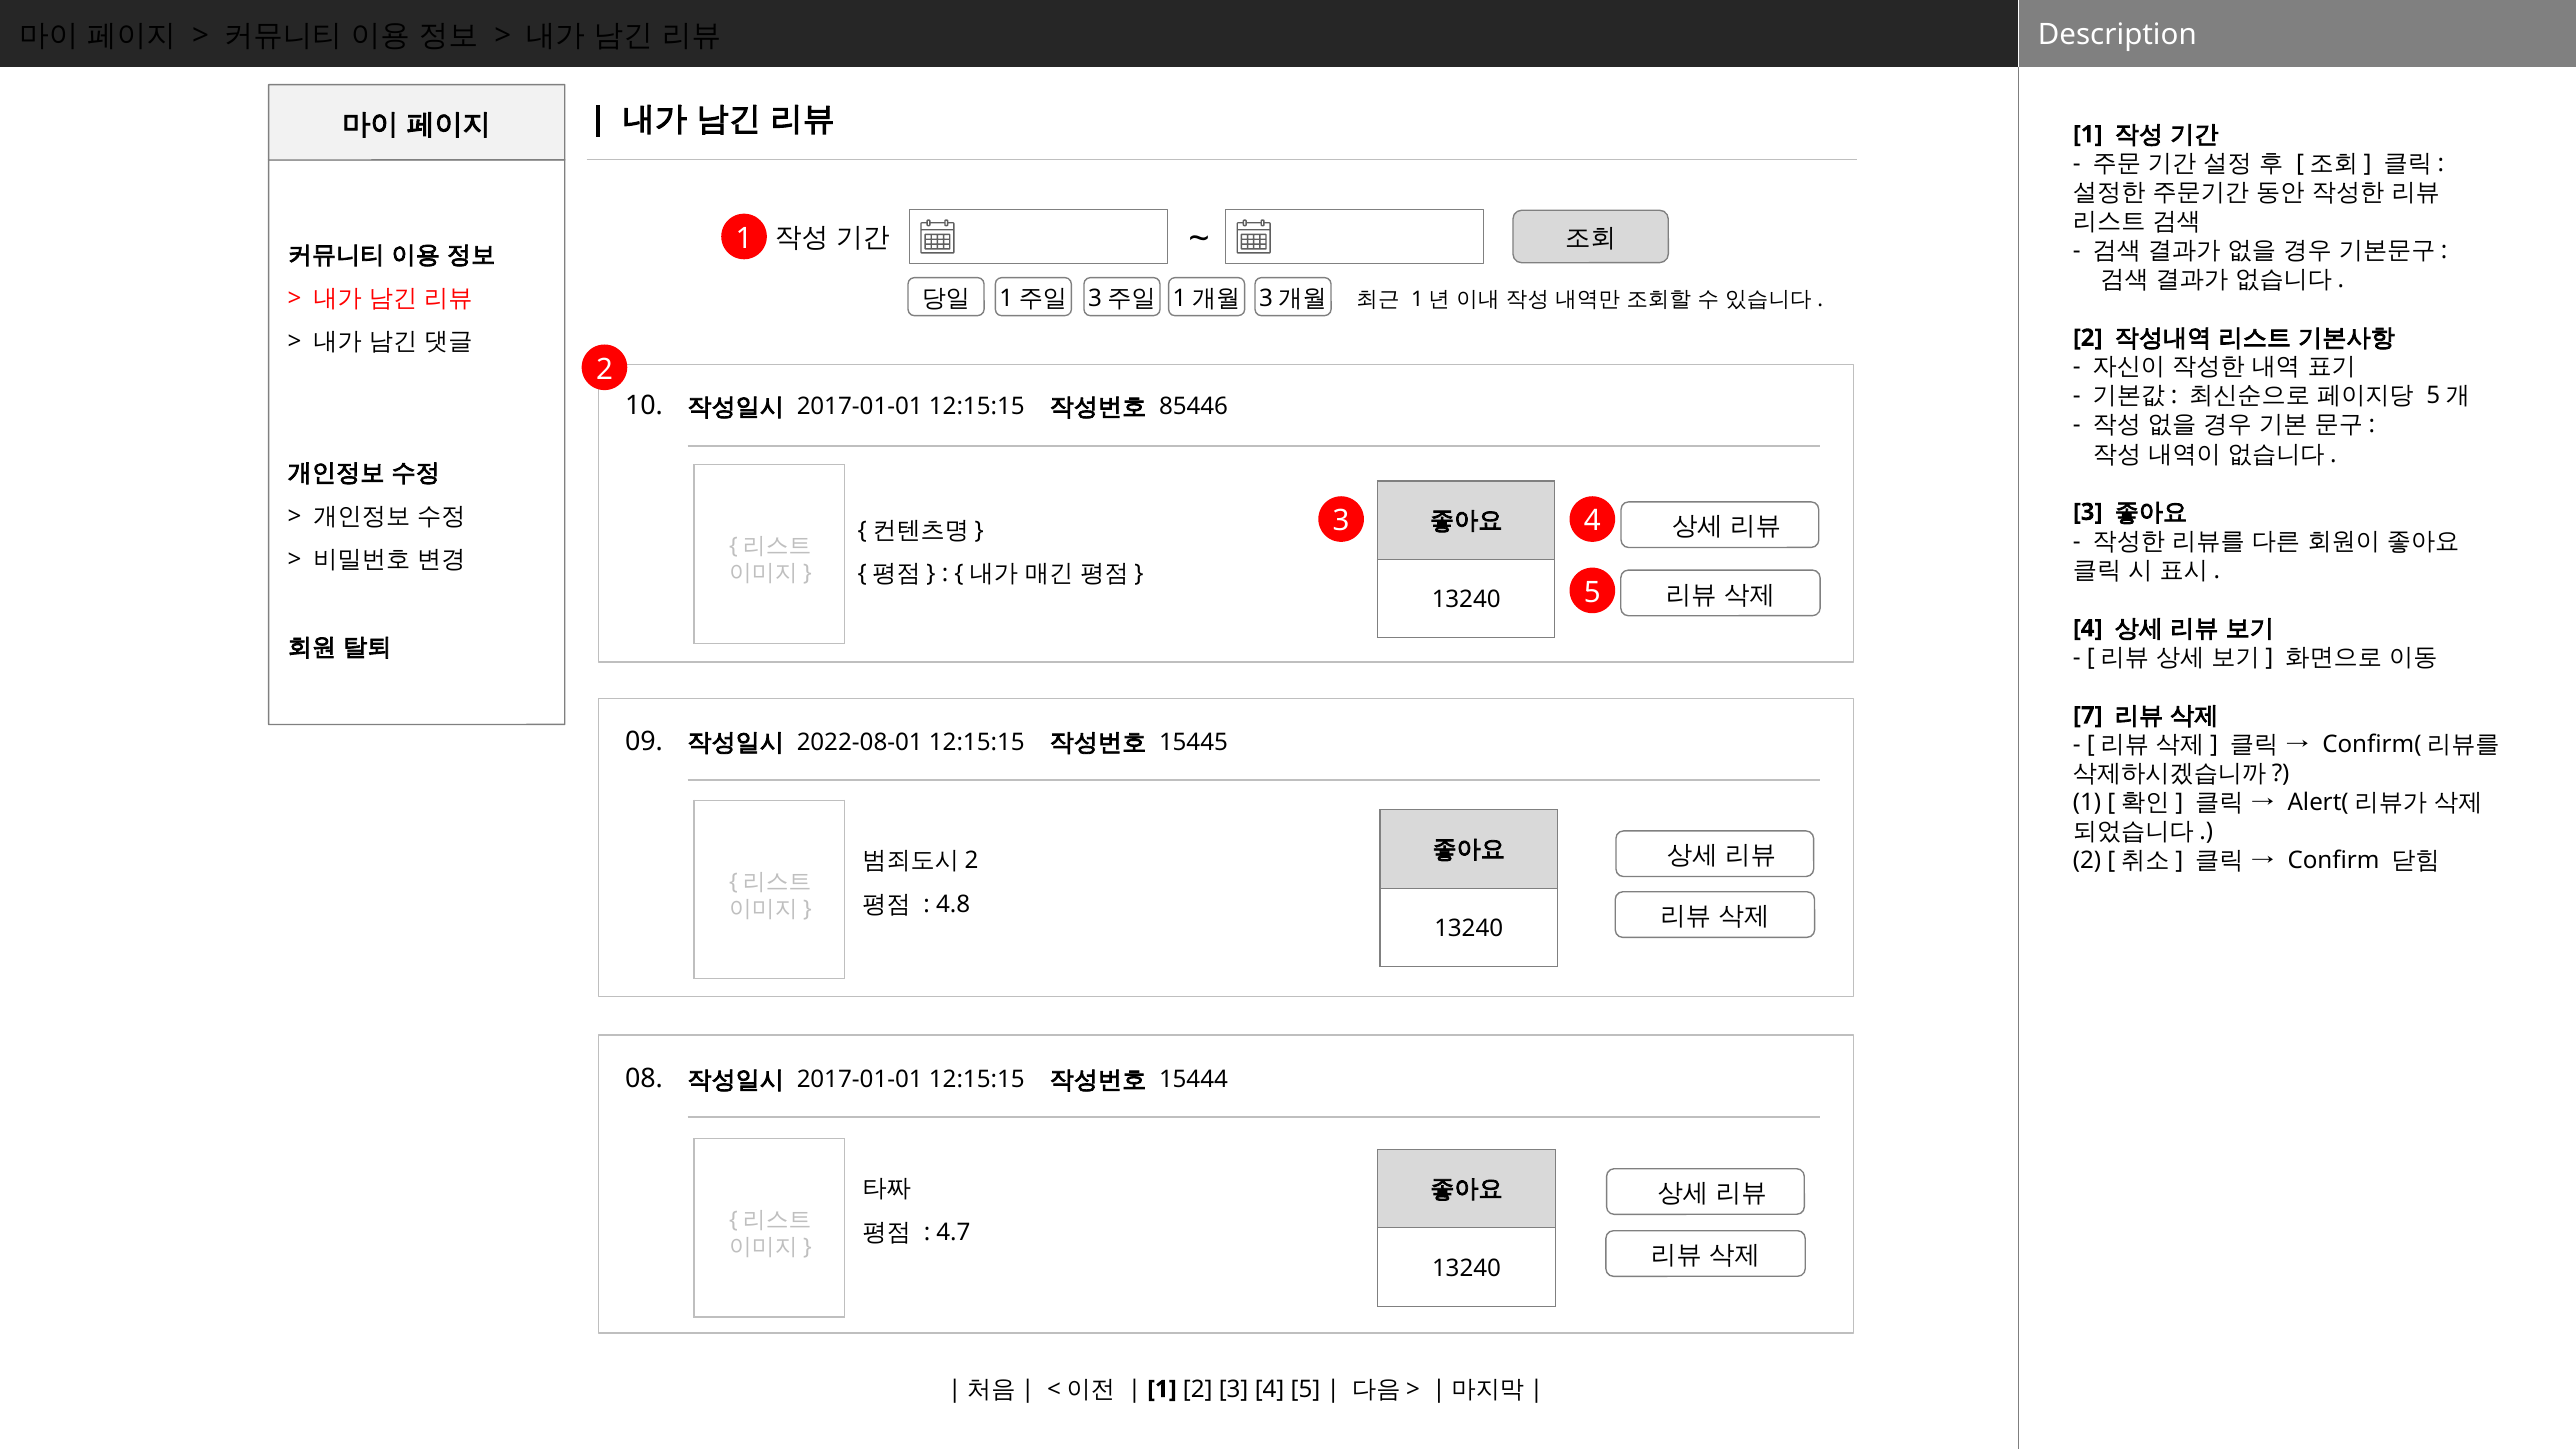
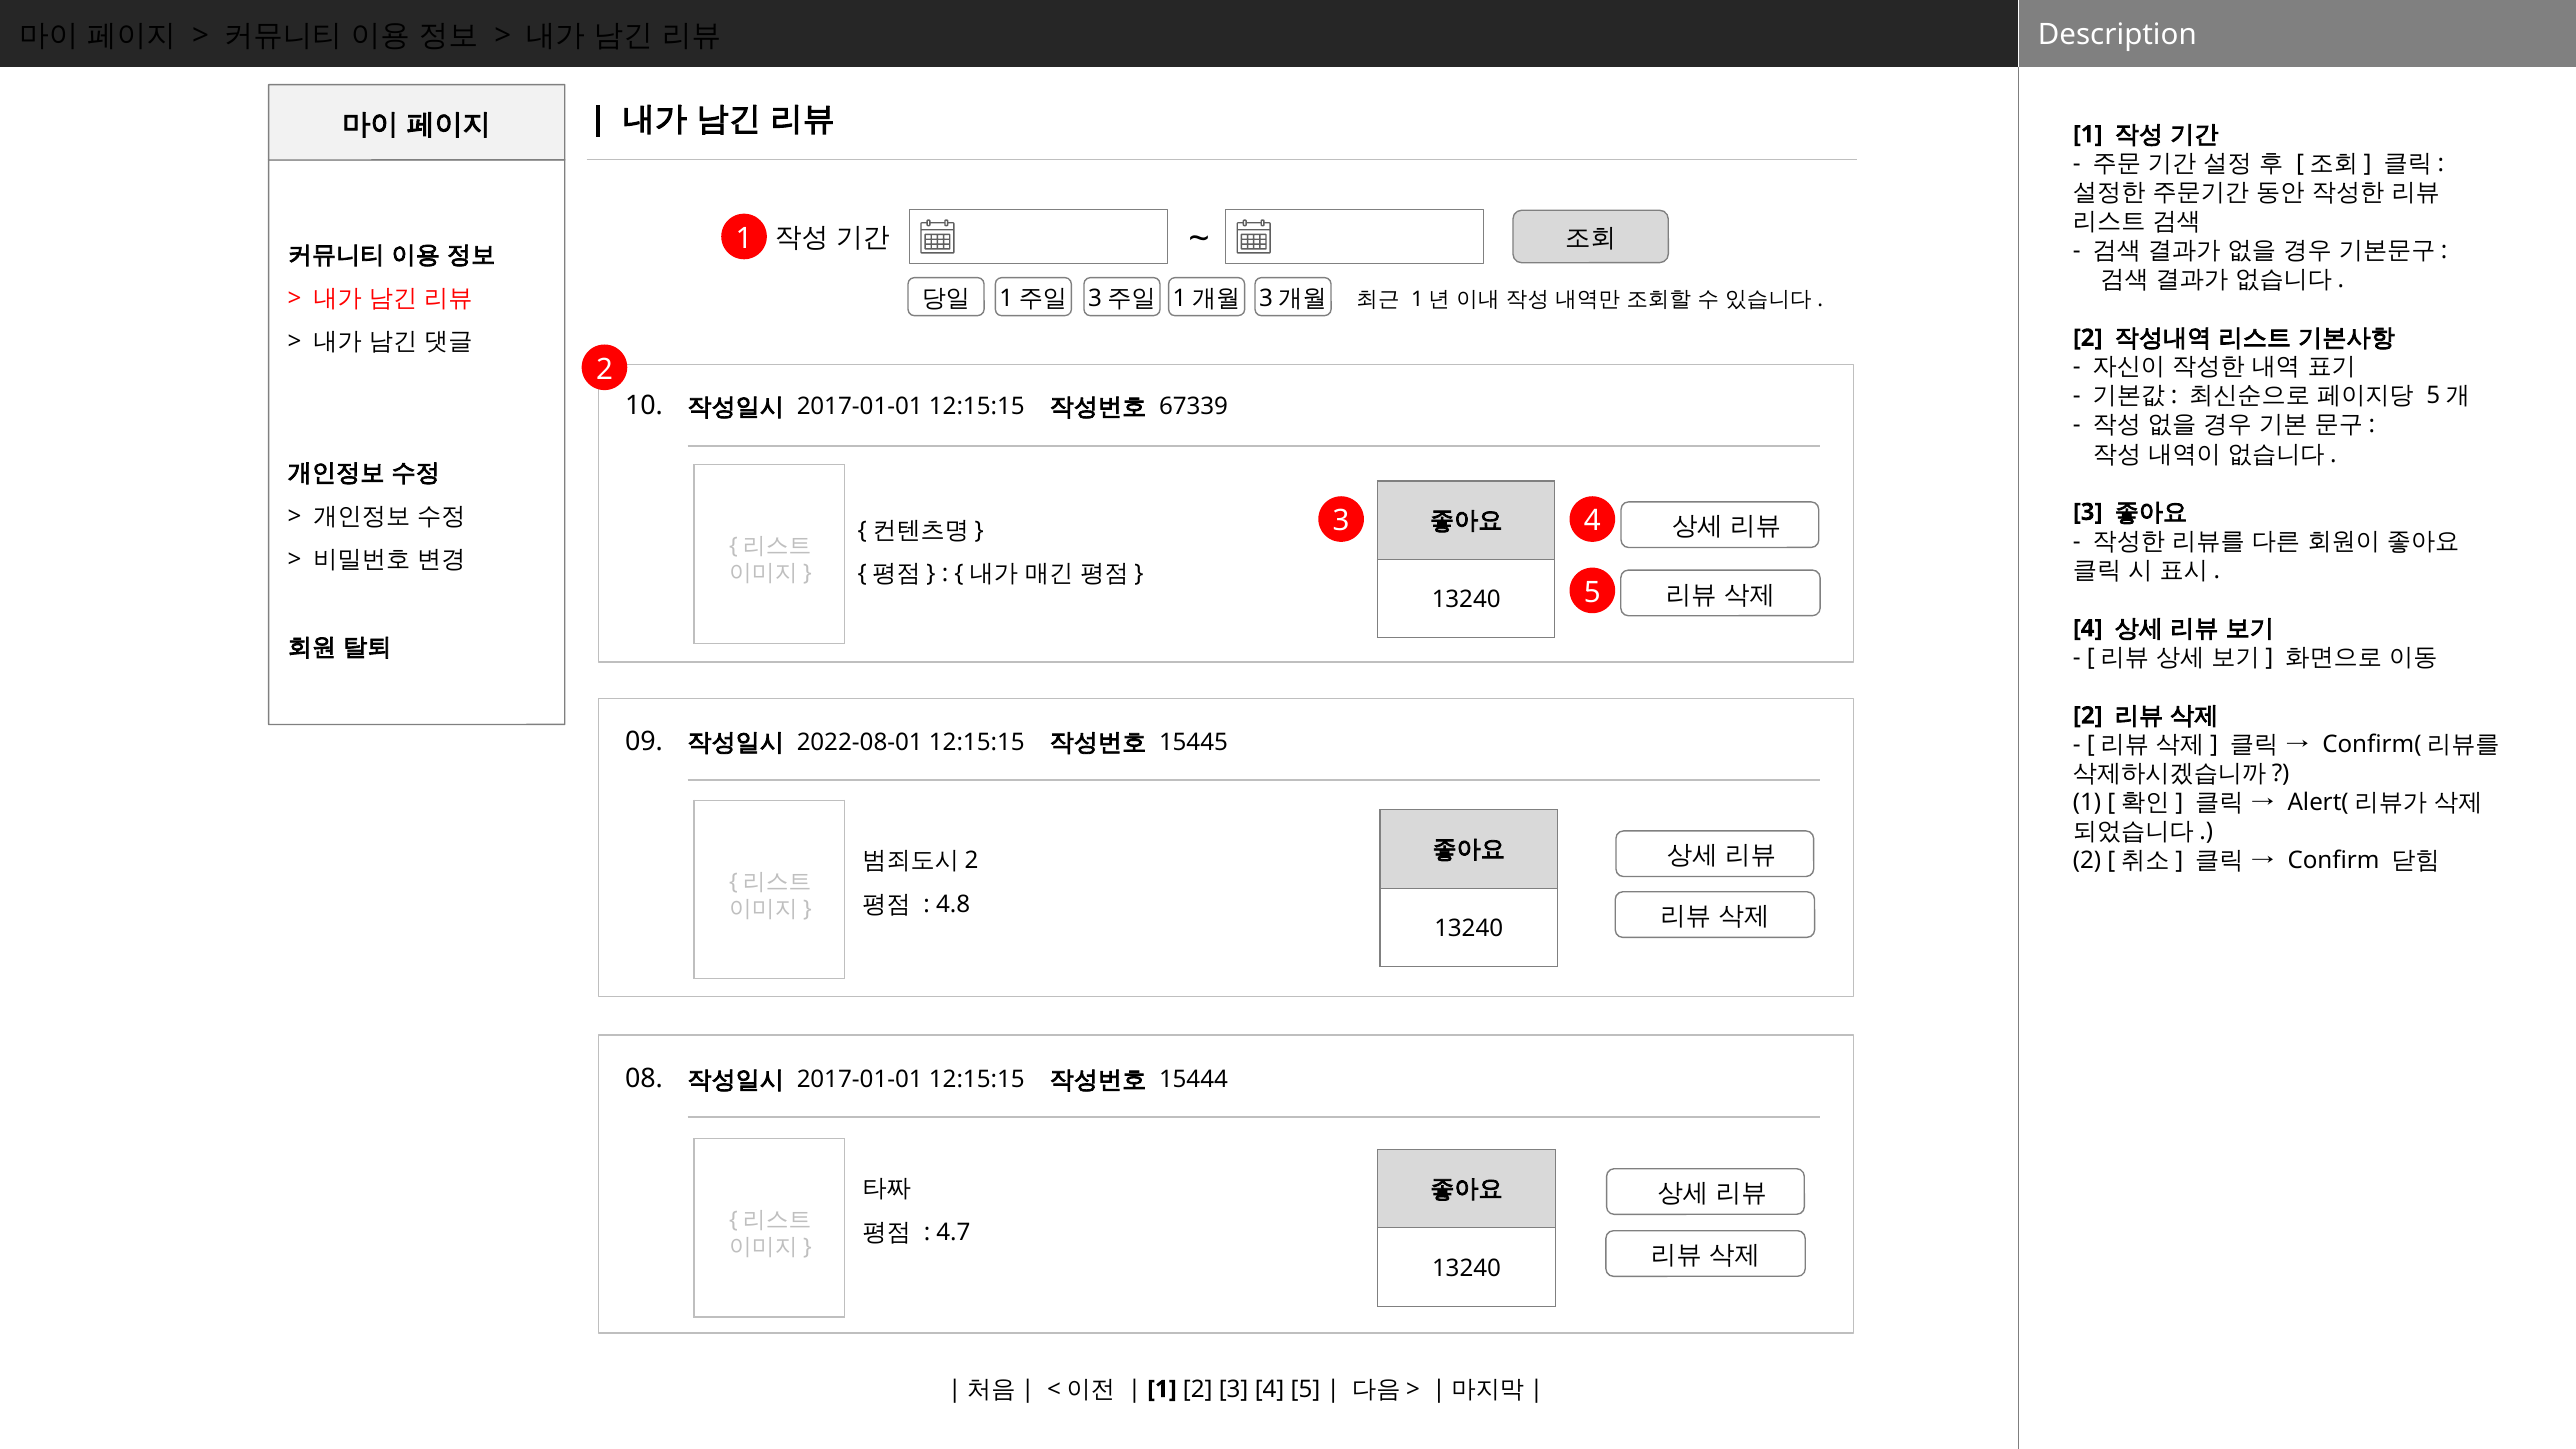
85446: 85446 -> 67339
7 at (2088, 716): 7 -> 2
